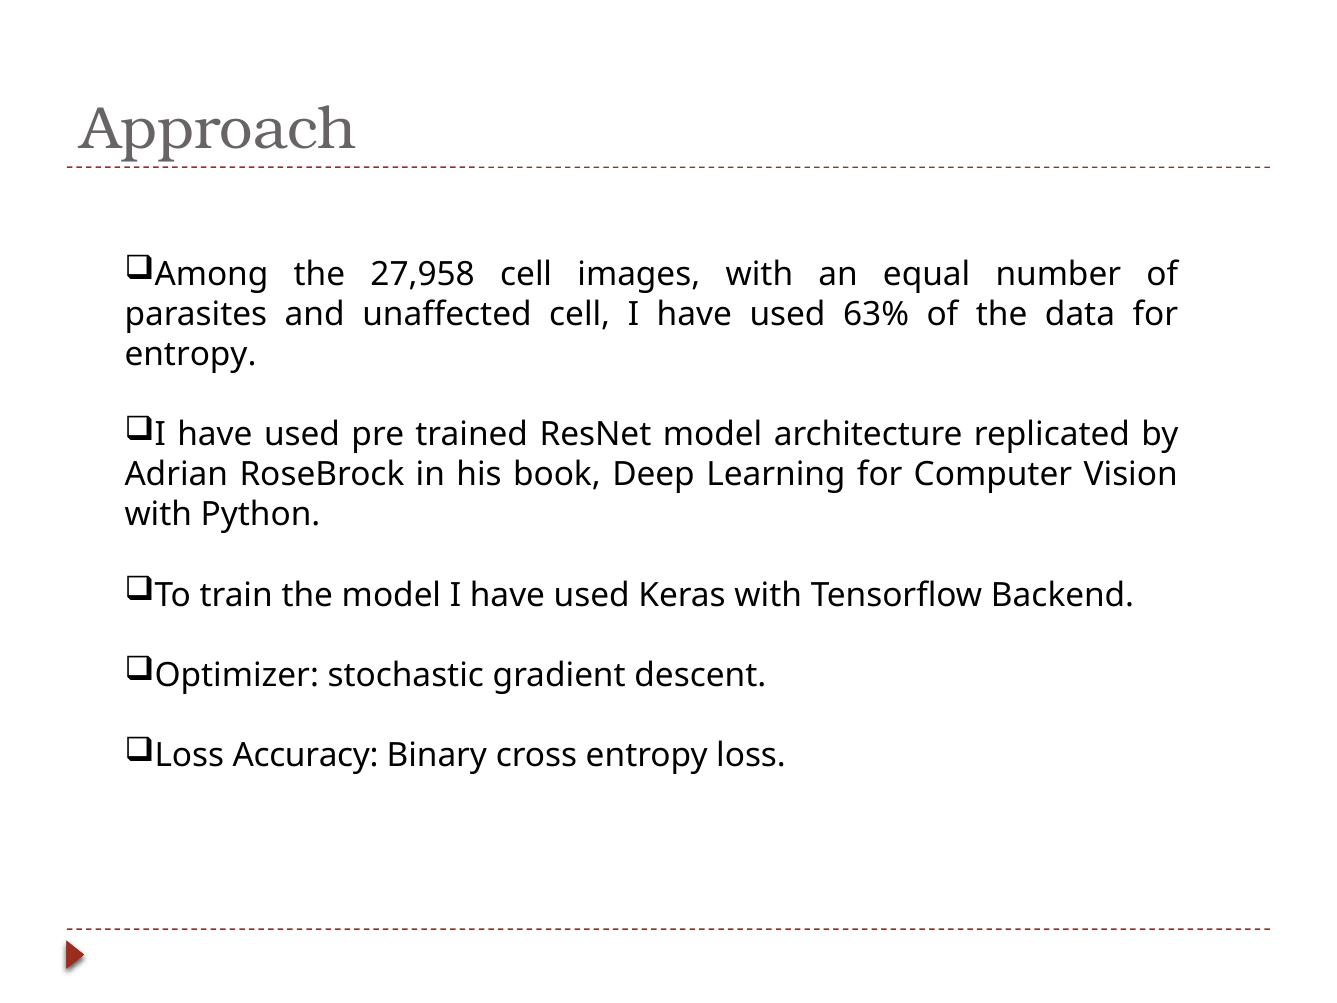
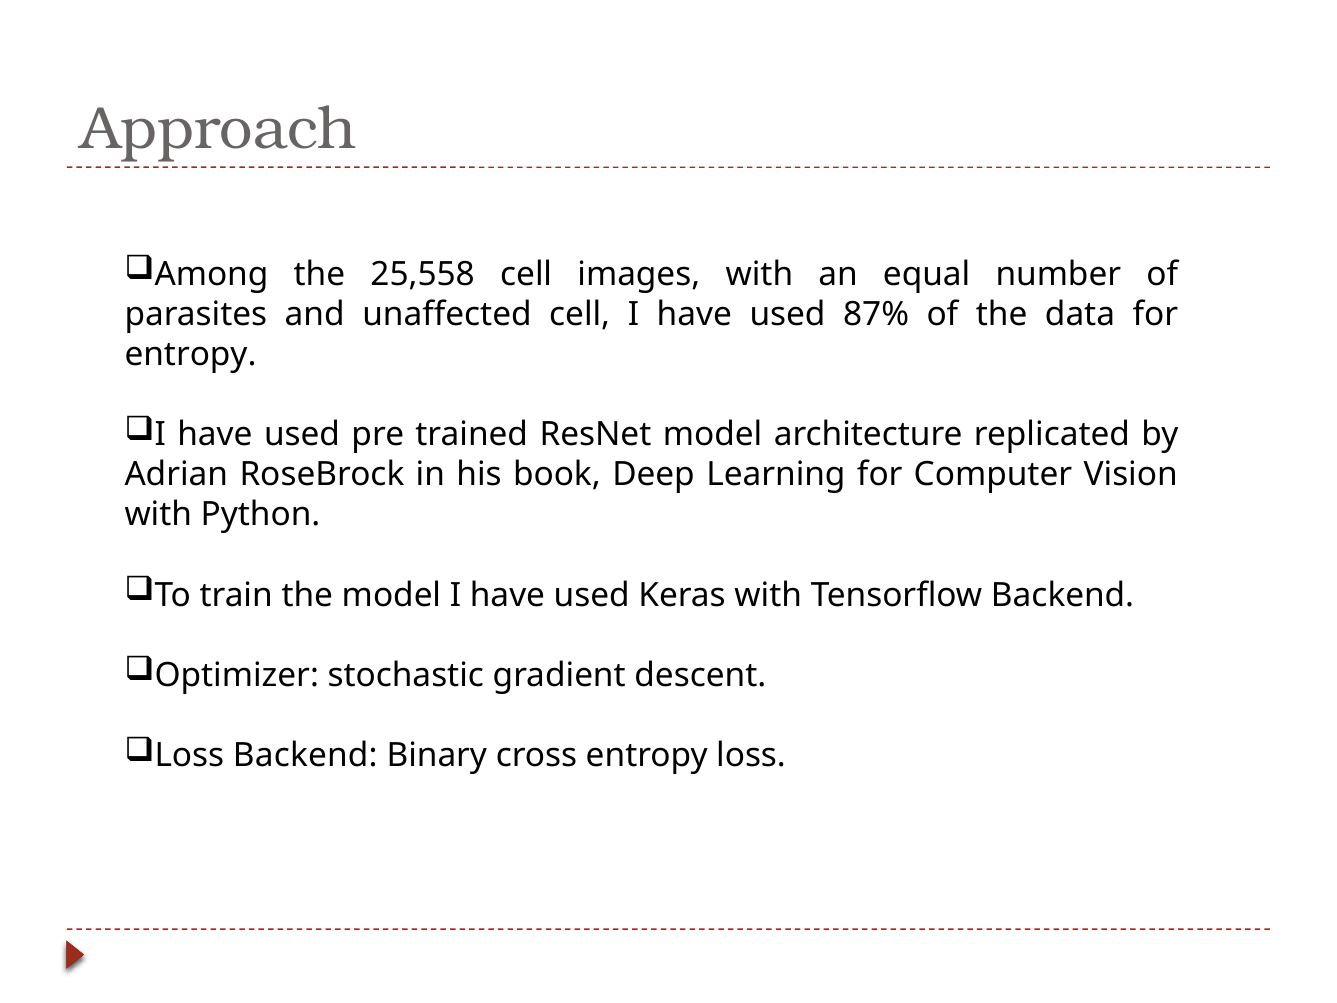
27,958: 27,958 -> 25,558
63%: 63% -> 87%
Loss Accuracy: Accuracy -> Backend
